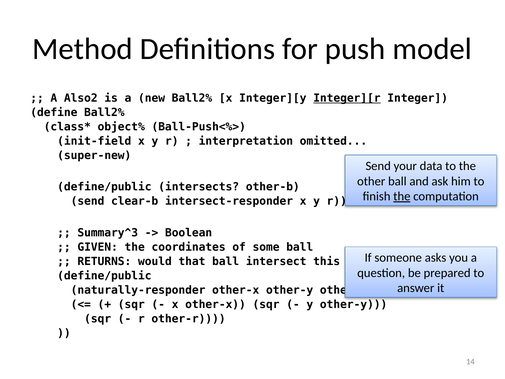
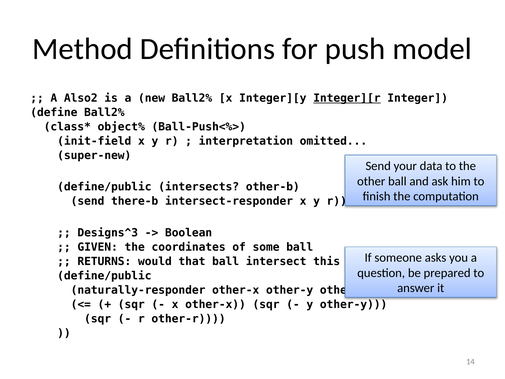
the at (402, 196) underline: present -> none
clear-b: clear-b -> there-b
Summary^3: Summary^3 -> Designs^3
